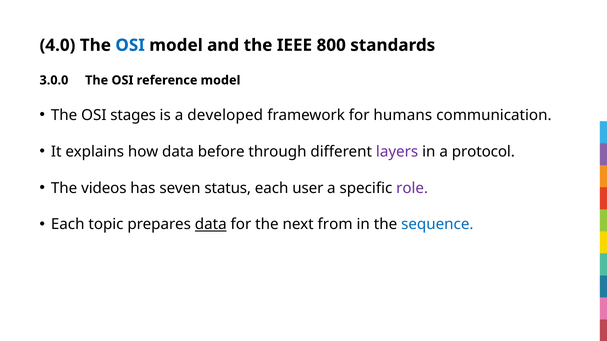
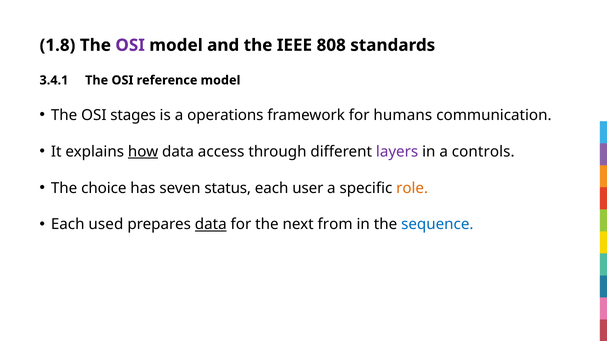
4.0: 4.0 -> 1.8
OSI at (130, 45) colour: blue -> purple
800: 800 -> 808
3.0.0: 3.0.0 -> 3.4.1
developed: developed -> operations
how underline: none -> present
before: before -> access
protocol: protocol -> controls
videos: videos -> choice
role colour: purple -> orange
topic: topic -> used
